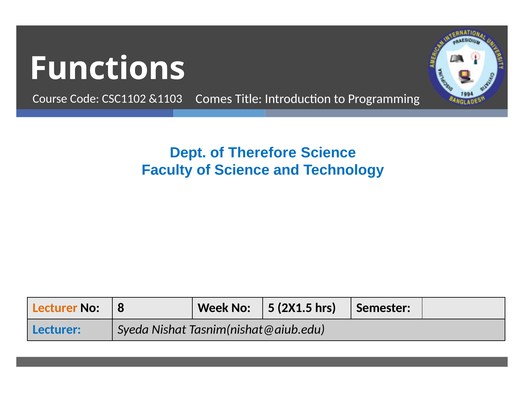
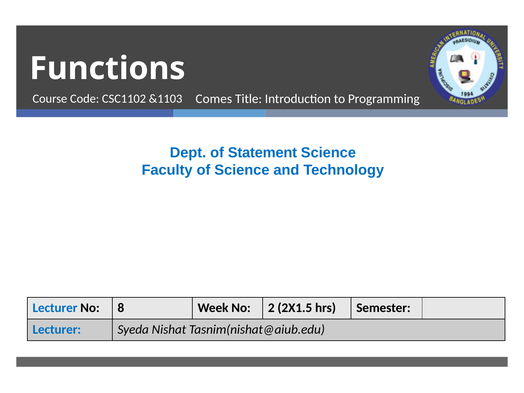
Therefore: Therefore -> Statement
Lecturer at (55, 308) colour: orange -> blue
5: 5 -> 2
